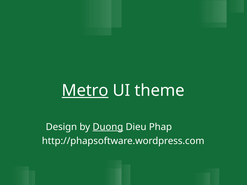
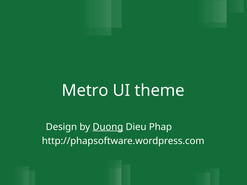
Metro underline: present -> none
